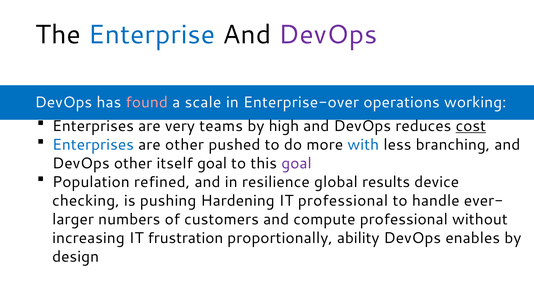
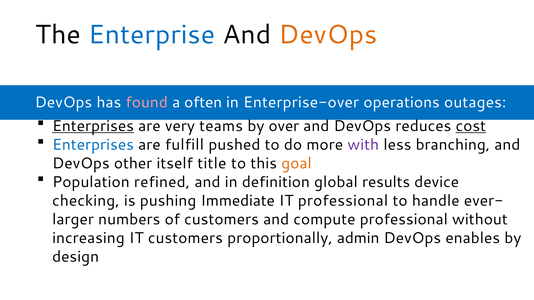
DevOps at (328, 35) colour: purple -> orange
scale: scale -> often
working: working -> outages
Enterprises at (93, 126) underline: none -> present
high: high -> over
are other: other -> fulfill
with colour: blue -> purple
itself goal: goal -> title
goal at (297, 164) colour: purple -> orange
resilience: resilience -> definition
Hardening: Hardening -> Immediate
IT frustration: frustration -> customers
ability: ability -> admin
